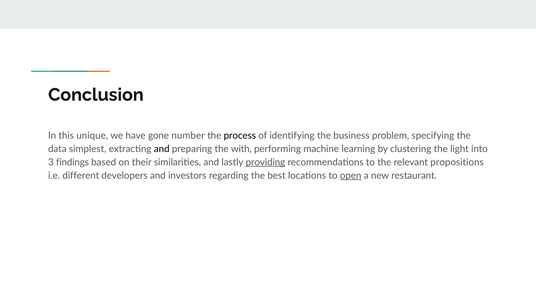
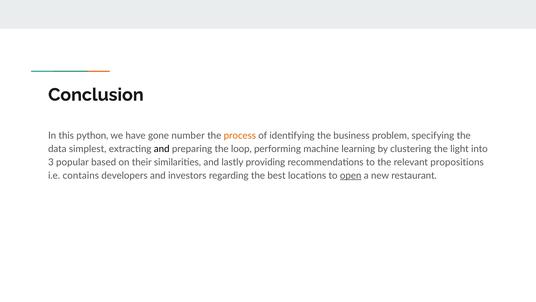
unique: unique -> python
process colour: black -> orange
with: with -> loop
findings: findings -> popular
providing underline: present -> none
different: different -> contains
